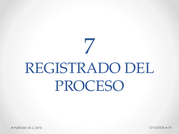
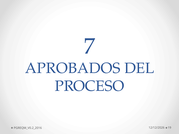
REGISTRADO: REGISTRADO -> APROBADOS
